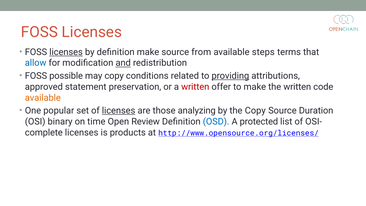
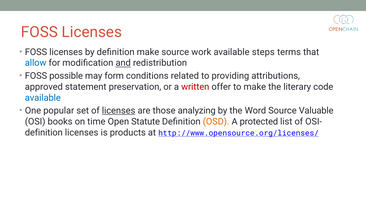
licenses at (66, 52) underline: present -> none
from: from -> work
may copy: copy -> form
providing underline: present -> none
the written: written -> literary
available at (43, 98) colour: orange -> blue
the Copy: Copy -> Word
Duration: Duration -> Valuable
binary: binary -> books
Review: Review -> Statute
OSD colour: blue -> orange
complete at (44, 132): complete -> definition
